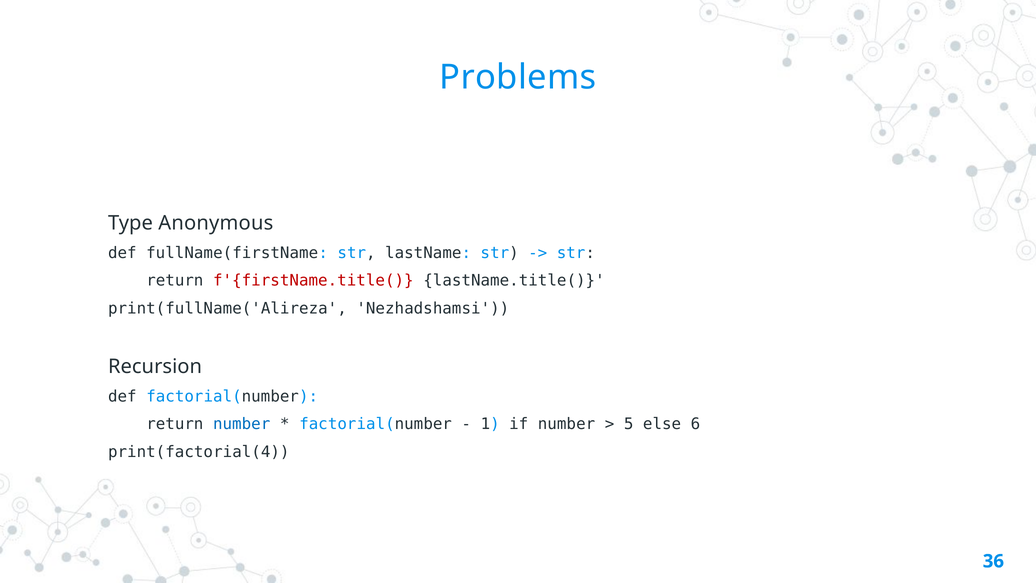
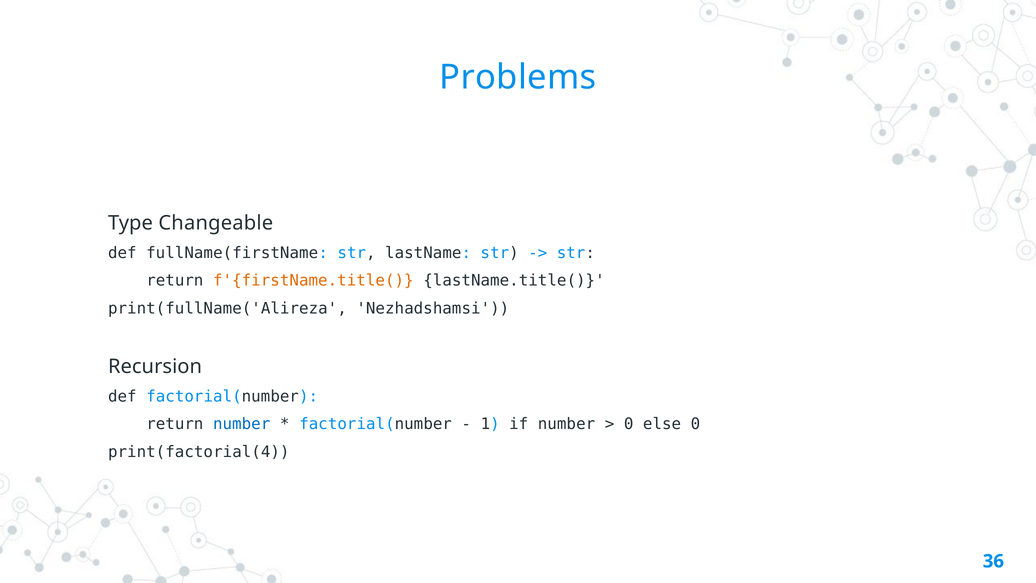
Anonymous: Anonymous -> Changeable
f'{firstName.title( colour: red -> orange
5 at (629, 424): 5 -> 0
else 6: 6 -> 0
